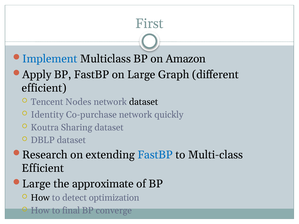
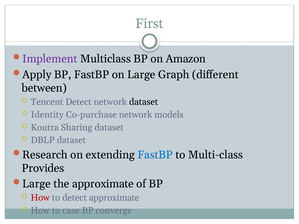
Implement colour: blue -> purple
efficient at (44, 88): efficient -> between
Tencent Nodes: Nodes -> Detect
quickly: quickly -> models
Efficient at (43, 168): Efficient -> Provides
How at (40, 198) colour: black -> red
detect optimization: optimization -> approximate
final: final -> case
